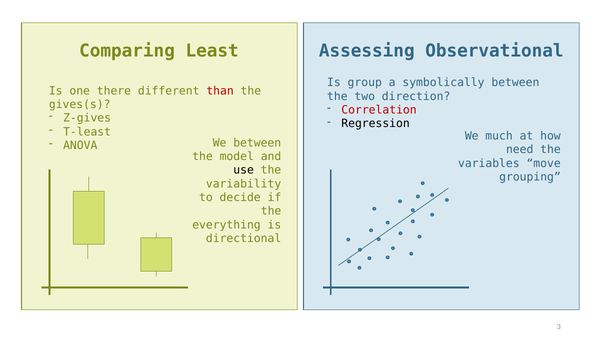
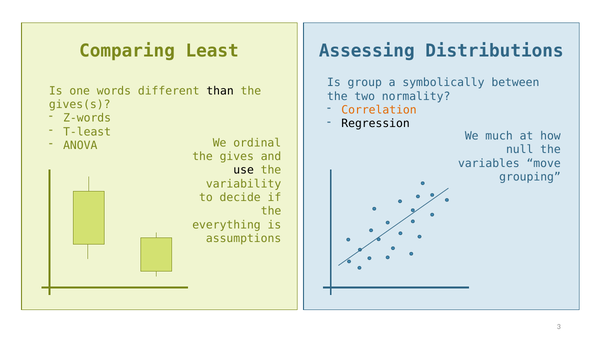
Observational: Observational -> Distributions
there: there -> words
than colour: red -> black
direction: direction -> normality
Correlation colour: red -> orange
Z-gives: Z-gives -> Z-words
We between: between -> ordinal
need: need -> null
model: model -> gives
directional: directional -> assumptions
